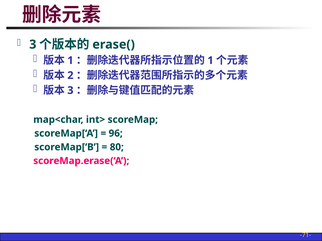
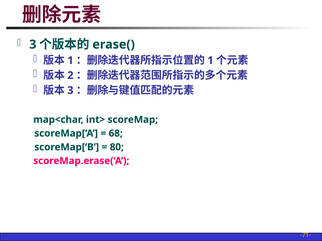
96: 96 -> 68
